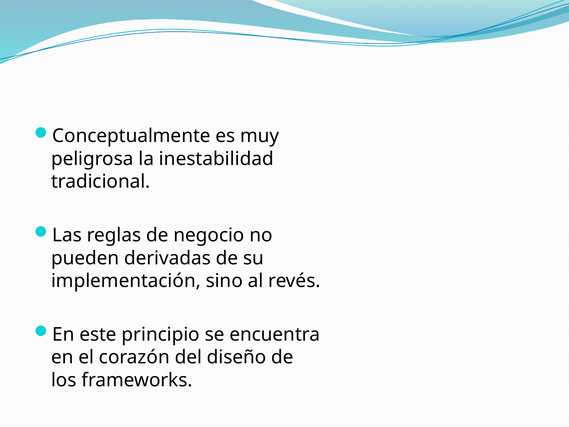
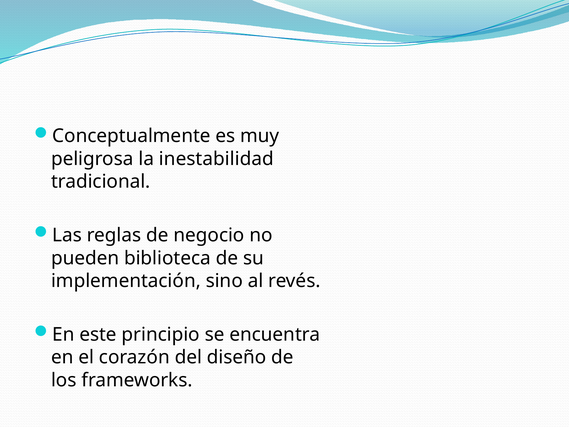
derivadas: derivadas -> biblioteca
